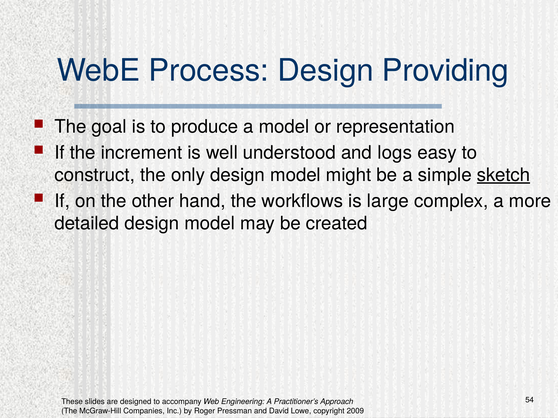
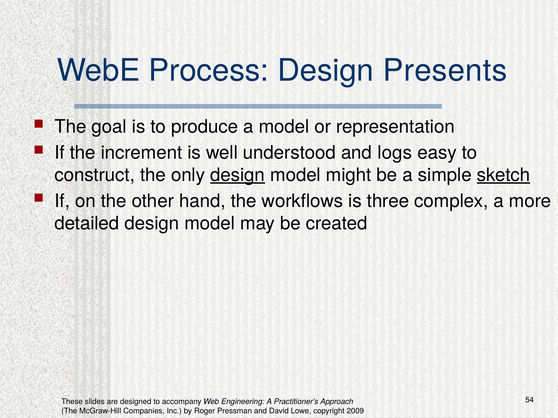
Providing: Providing -> Presents
design at (238, 175) underline: none -> present
large: large -> three
